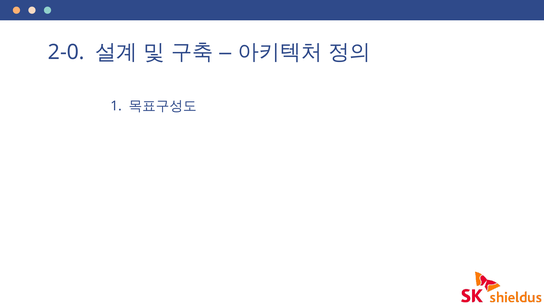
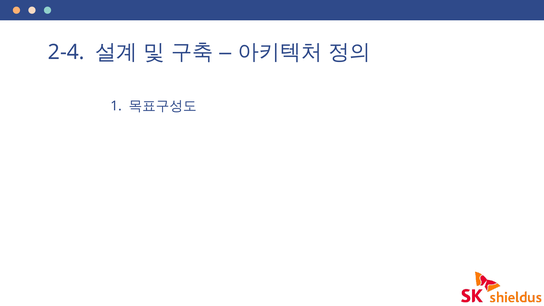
2-0: 2-0 -> 2-4
